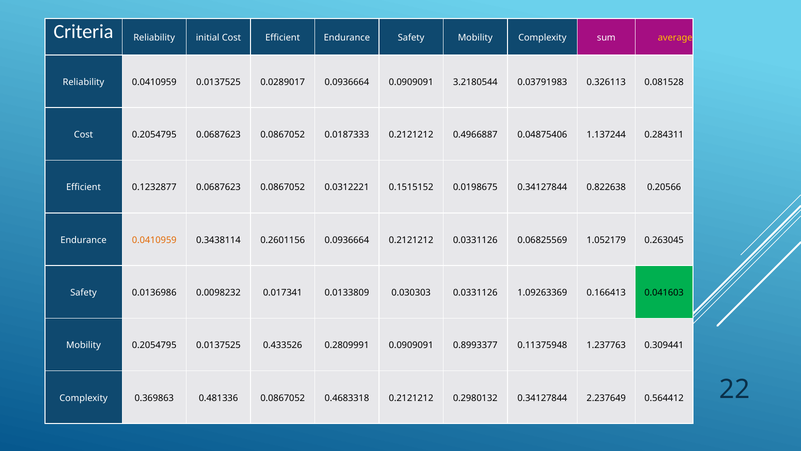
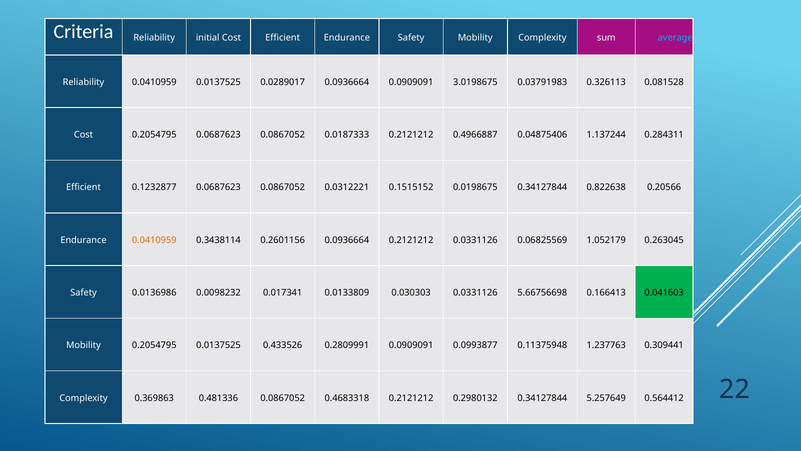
average colour: yellow -> light blue
3.2180544: 3.2180544 -> 3.0198675
1.09263369: 1.09263369 -> 5.66756698
0.8993377: 0.8993377 -> 0.0993877
2.237649: 2.237649 -> 5.257649
